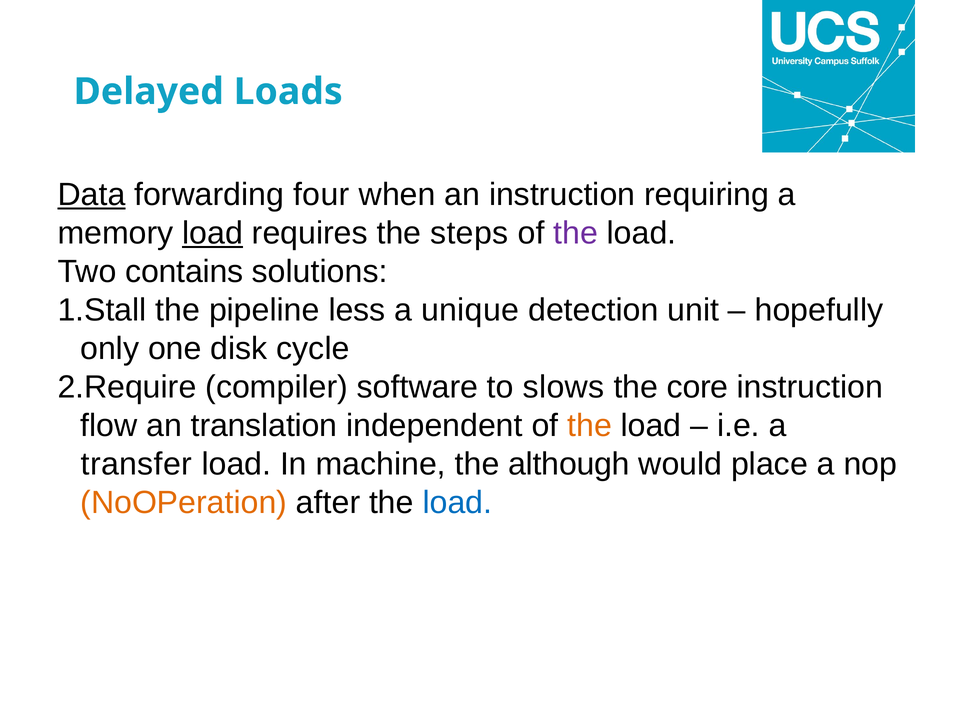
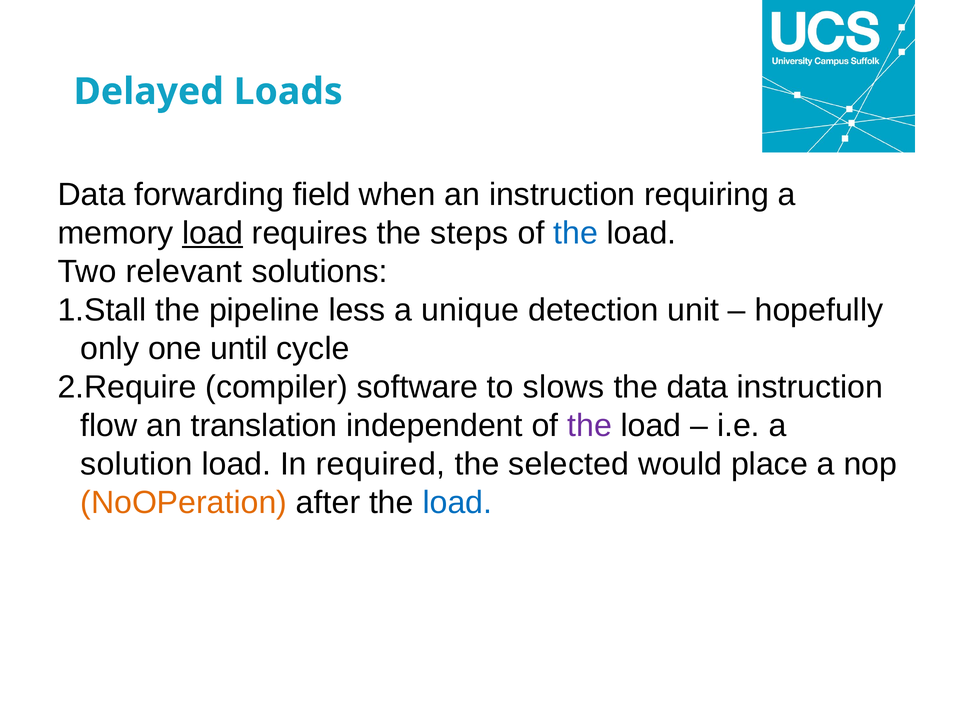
Data at (91, 195) underline: present -> none
four: four -> field
the at (576, 233) colour: purple -> blue
contains: contains -> relevant
disk: disk -> until
the core: core -> data
the at (590, 426) colour: orange -> purple
transfer: transfer -> solution
machine: machine -> required
although: although -> selected
